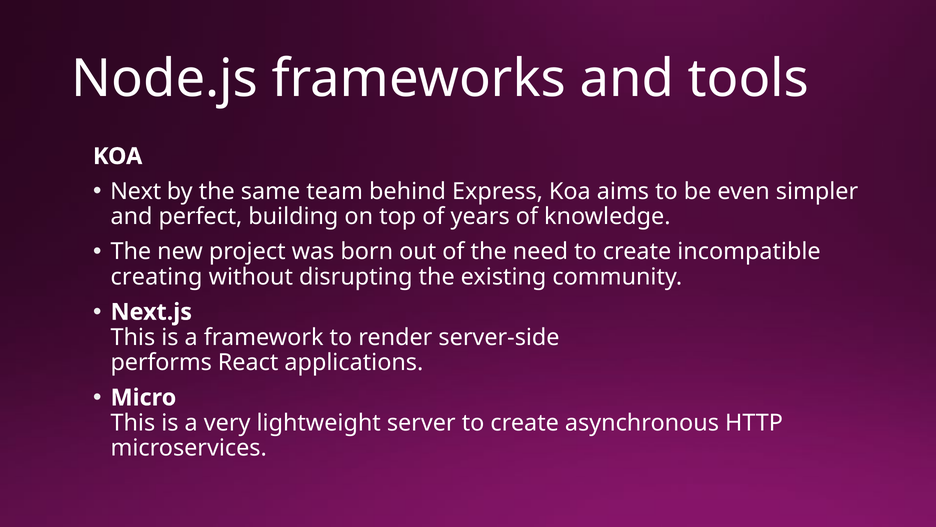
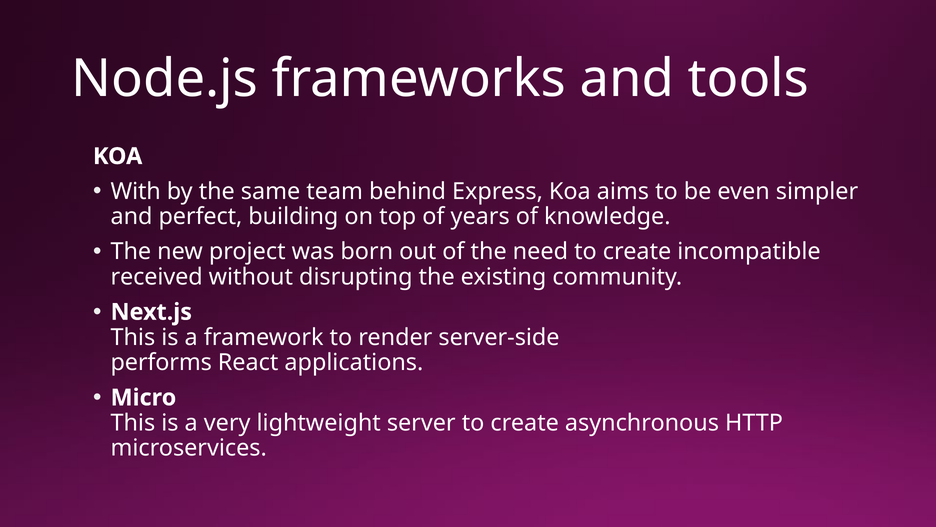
Next: Next -> With
creating: creating -> received
